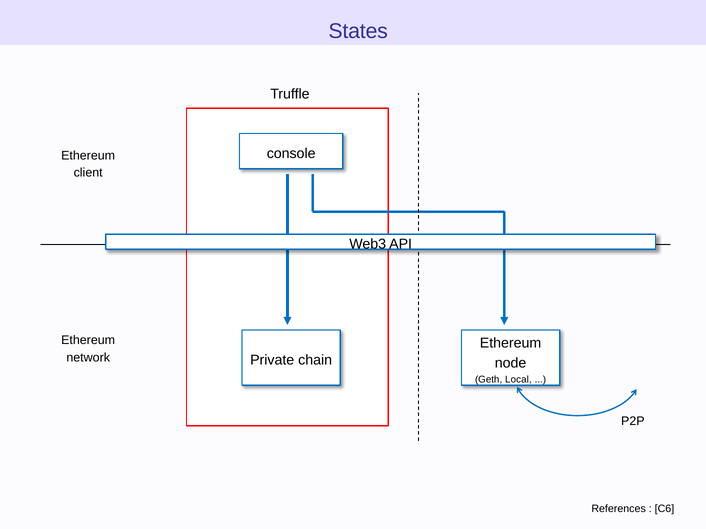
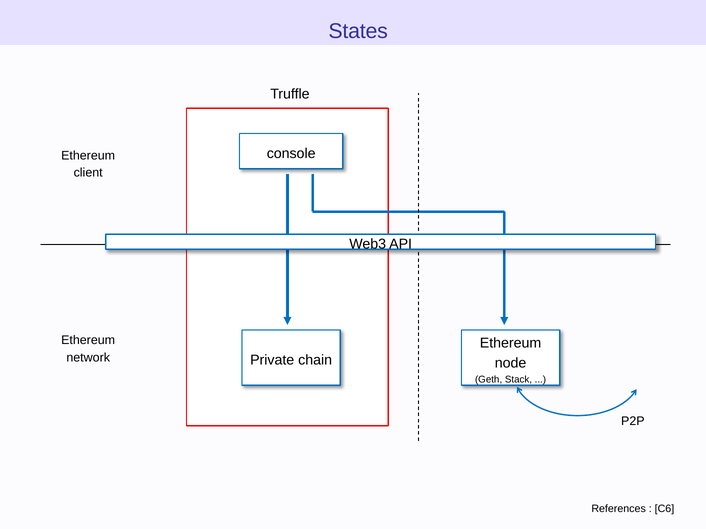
Local: Local -> Stack
